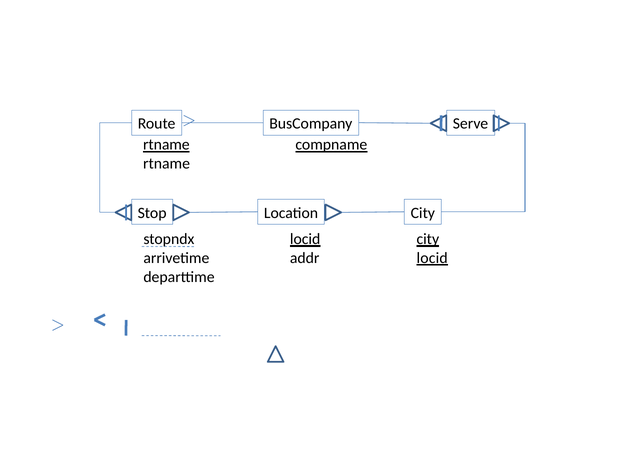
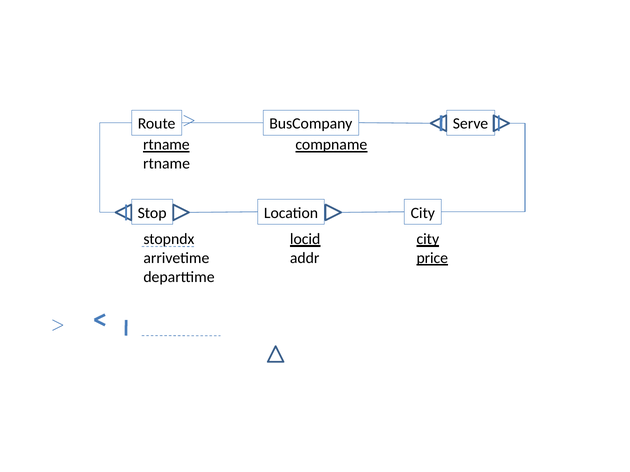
locid at (432, 258): locid -> price
